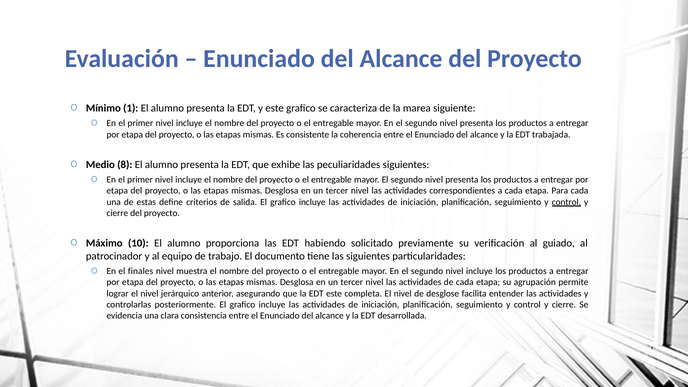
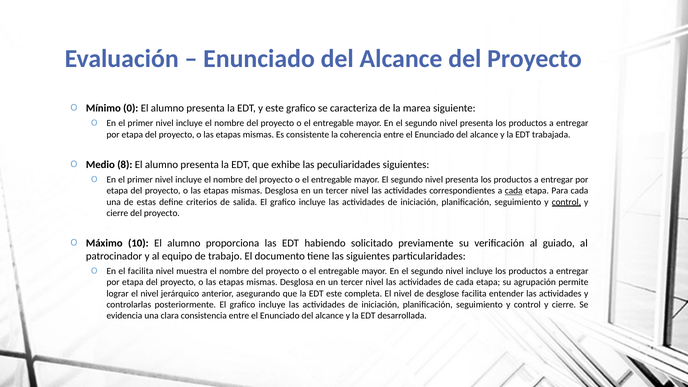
1: 1 -> 0
cada at (514, 191) underline: none -> present
el finales: finales -> facilita
